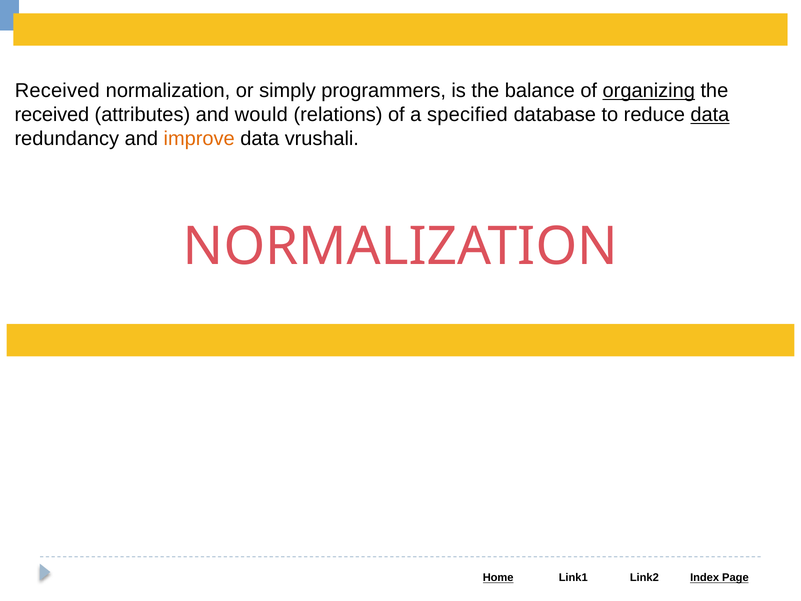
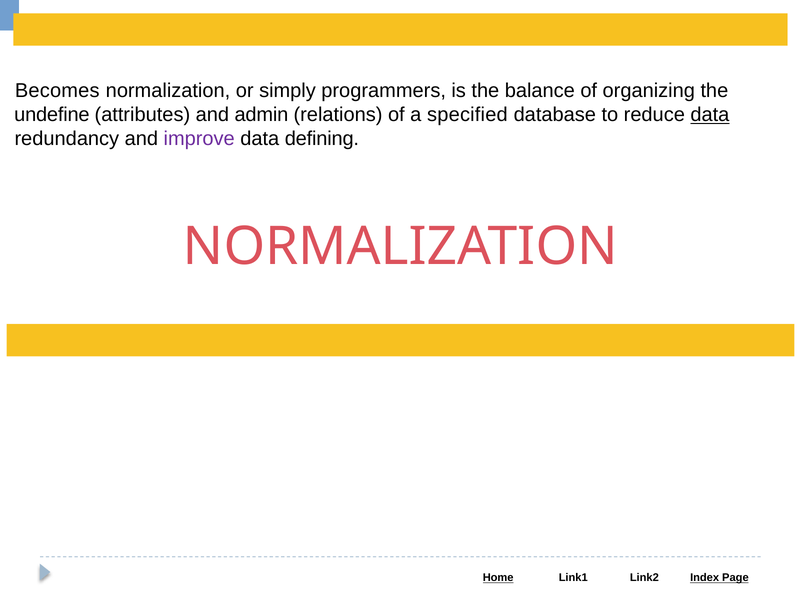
Received at (57, 91): Received -> Becomes
organizing underline: present -> none
received at (52, 115): received -> undefine
would: would -> admin
improve colour: orange -> purple
vrushali: vrushali -> defining
